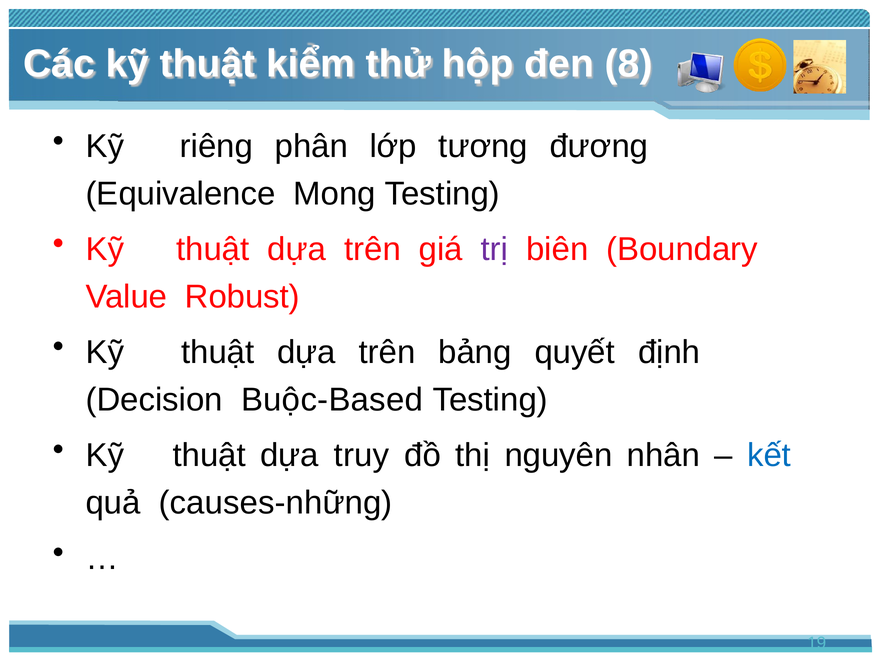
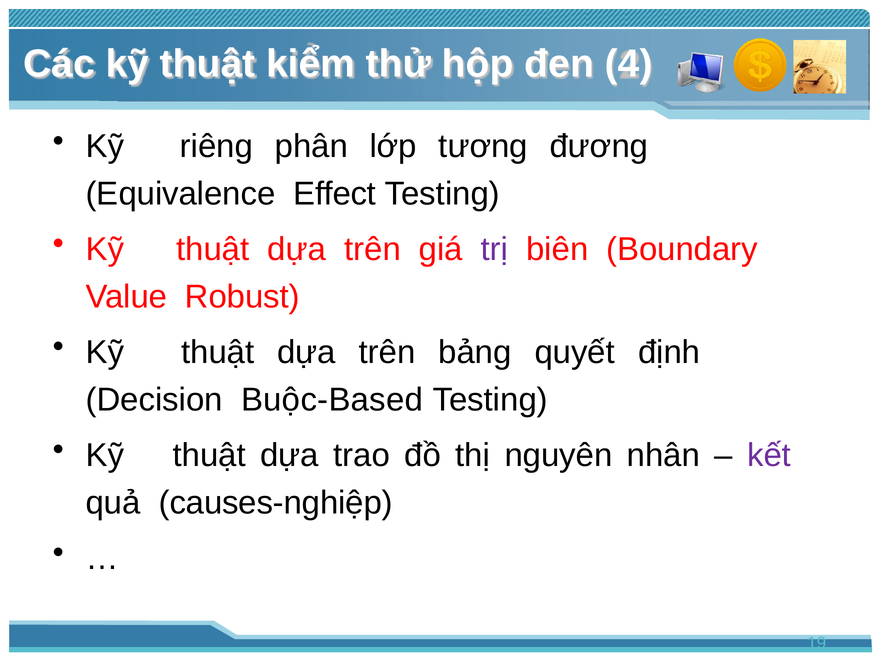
8: 8 -> 4
Mong: Mong -> Effect
truy: truy -> trao
kết colour: blue -> purple
causes-những: causes-những -> causes-nghiệp
